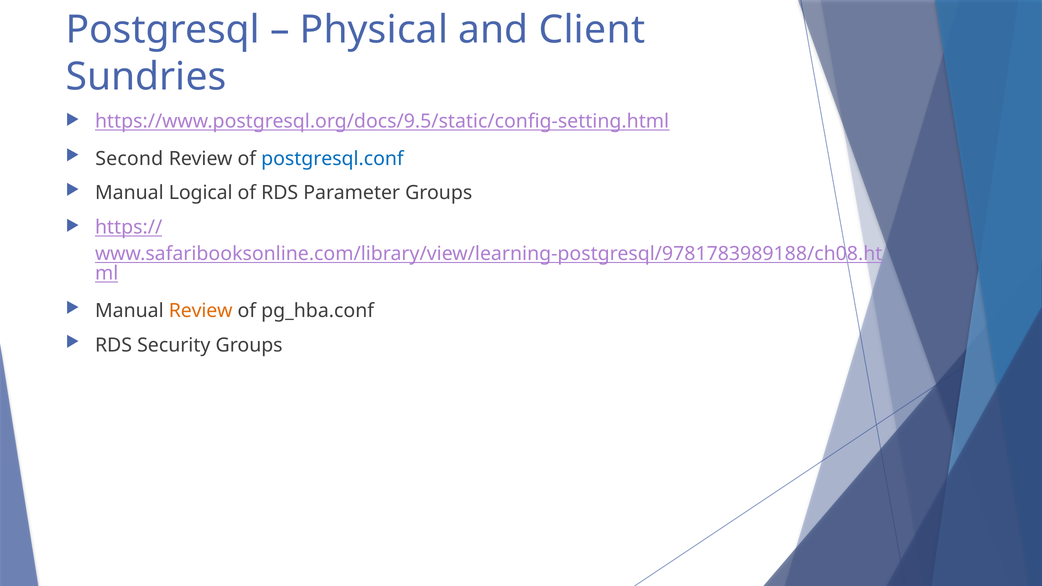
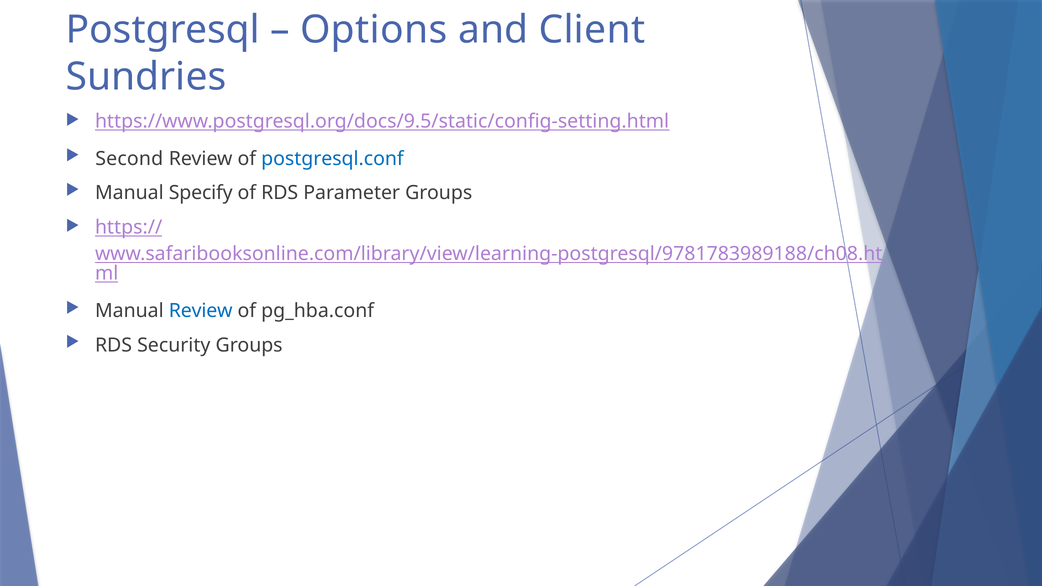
Physical: Physical -> Options
Logical: Logical -> Specify
Review at (201, 311) colour: orange -> blue
